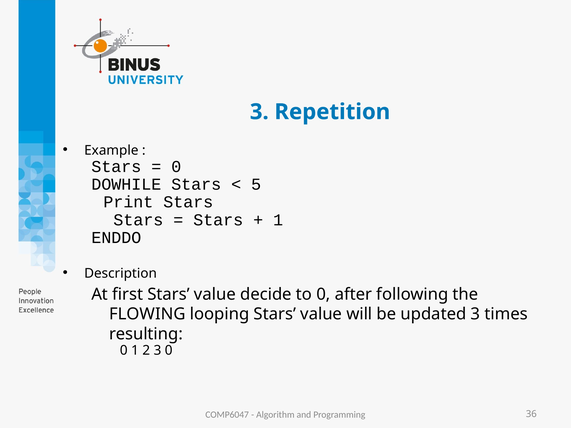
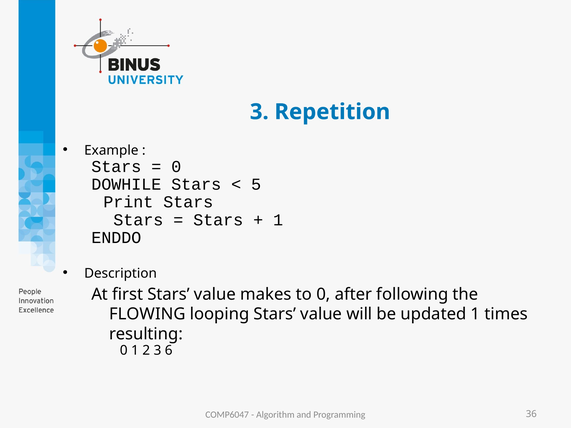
decide: decide -> makes
updated 3: 3 -> 1
3 0: 0 -> 6
